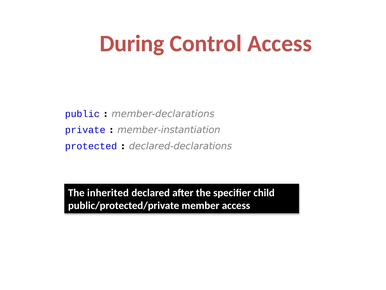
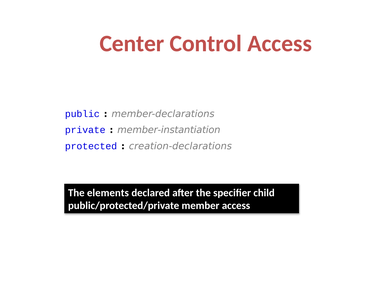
During: During -> Center
declared-declarations: declared-declarations -> creation-declarations
inherited: inherited -> elements
